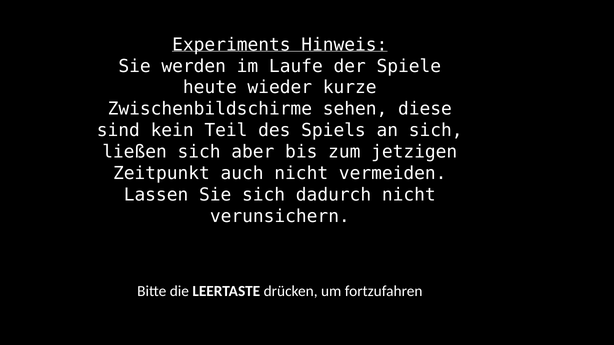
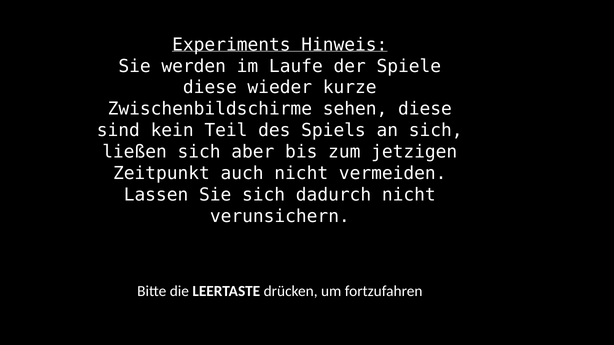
heute at (210, 88): heute -> diese
